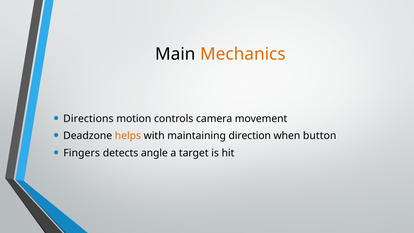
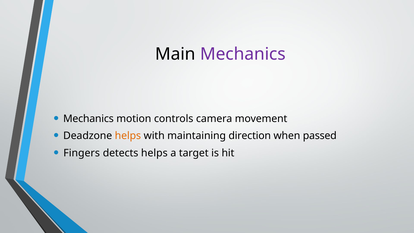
Mechanics at (243, 54) colour: orange -> purple
Directions at (88, 119): Directions -> Mechanics
button: button -> passed
detects angle: angle -> helps
